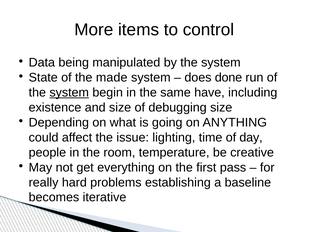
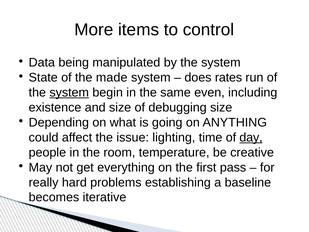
done: done -> rates
have: have -> even
day underline: none -> present
